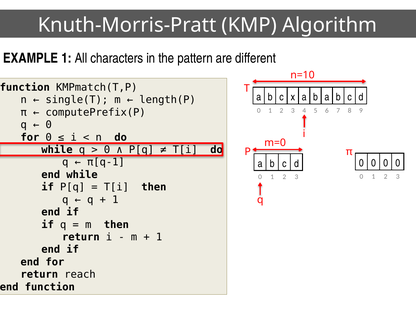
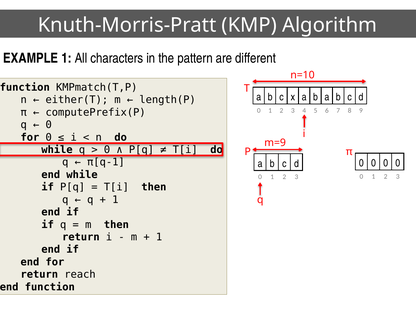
single(T: single(T -> either(T
m=0: m=0 -> m=9
